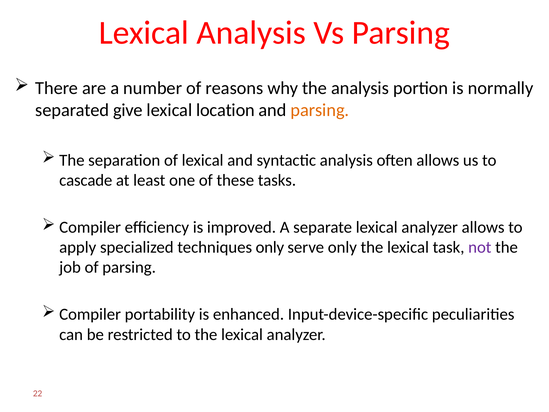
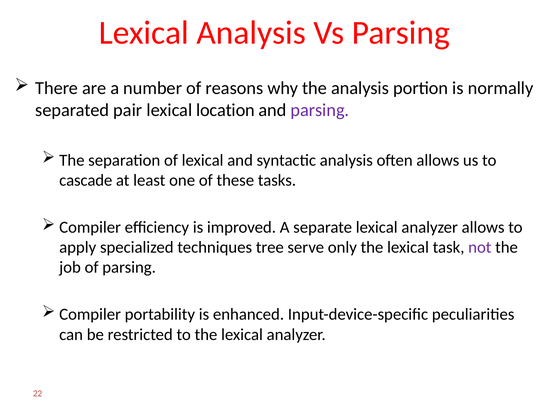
give: give -> pair
parsing at (320, 110) colour: orange -> purple
techniques only: only -> tree
